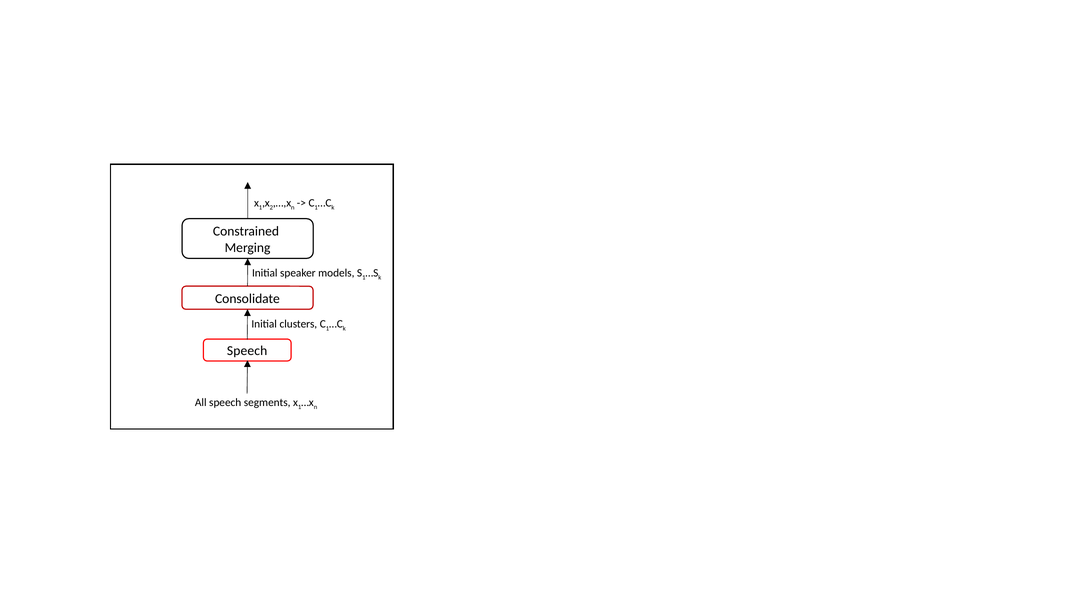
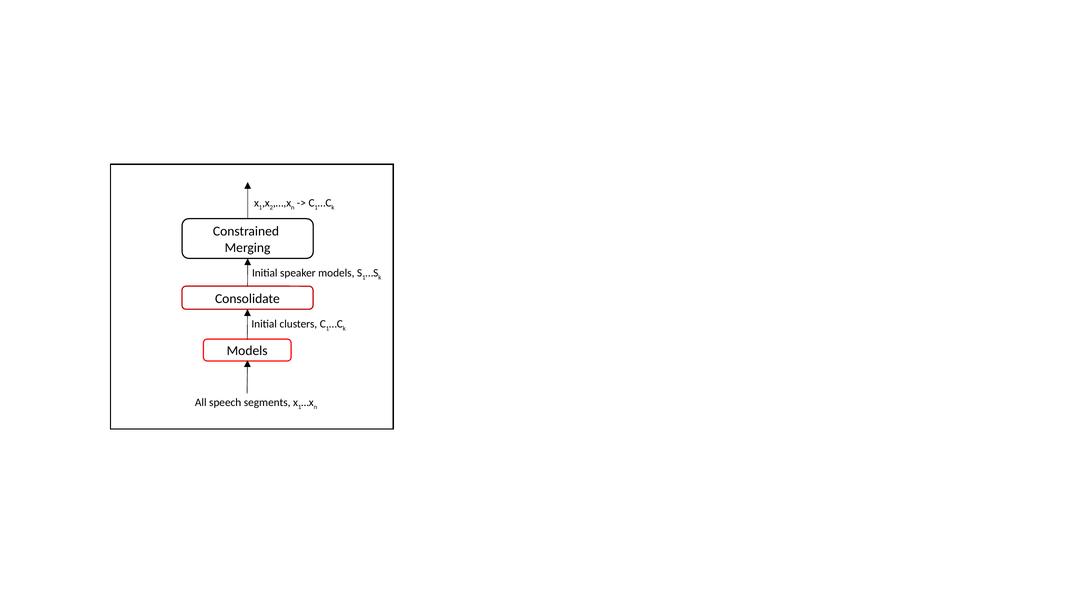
Speech at (247, 351): Speech -> Models
